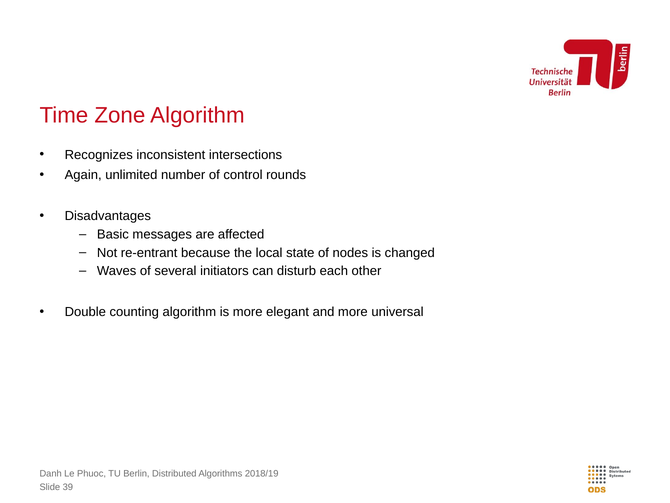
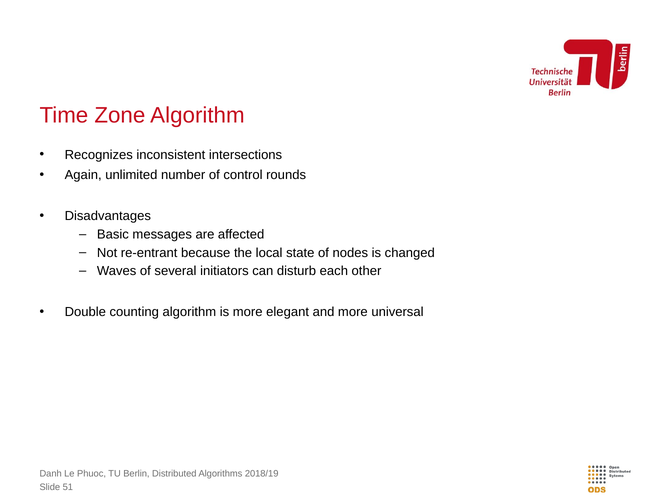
39: 39 -> 51
